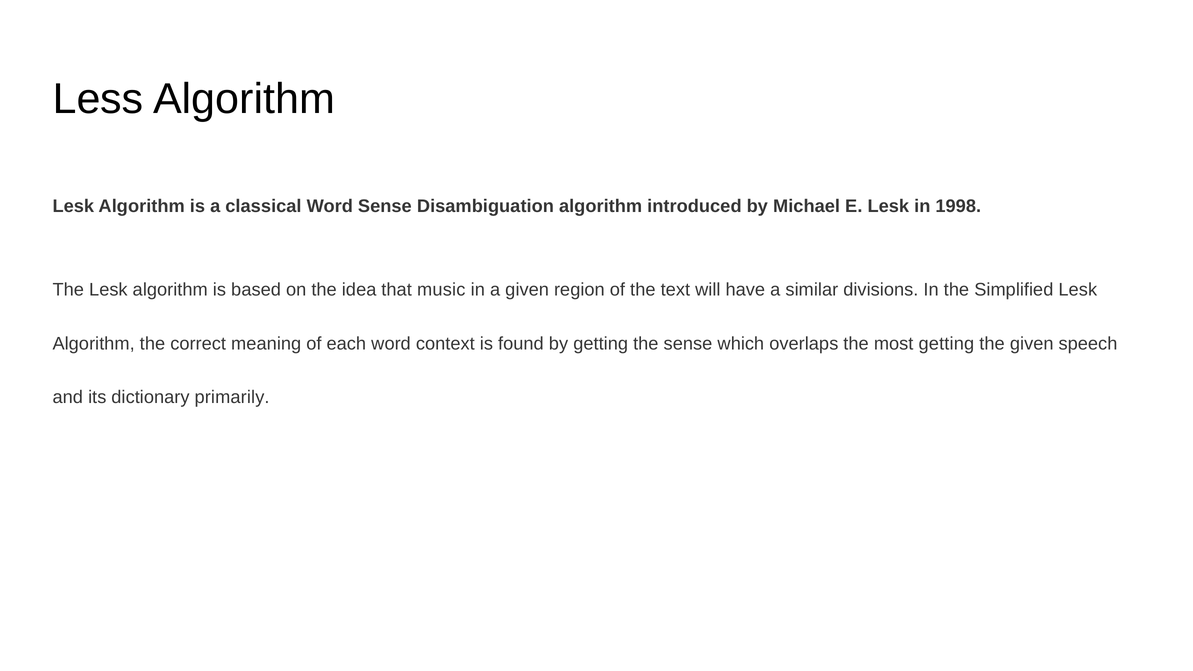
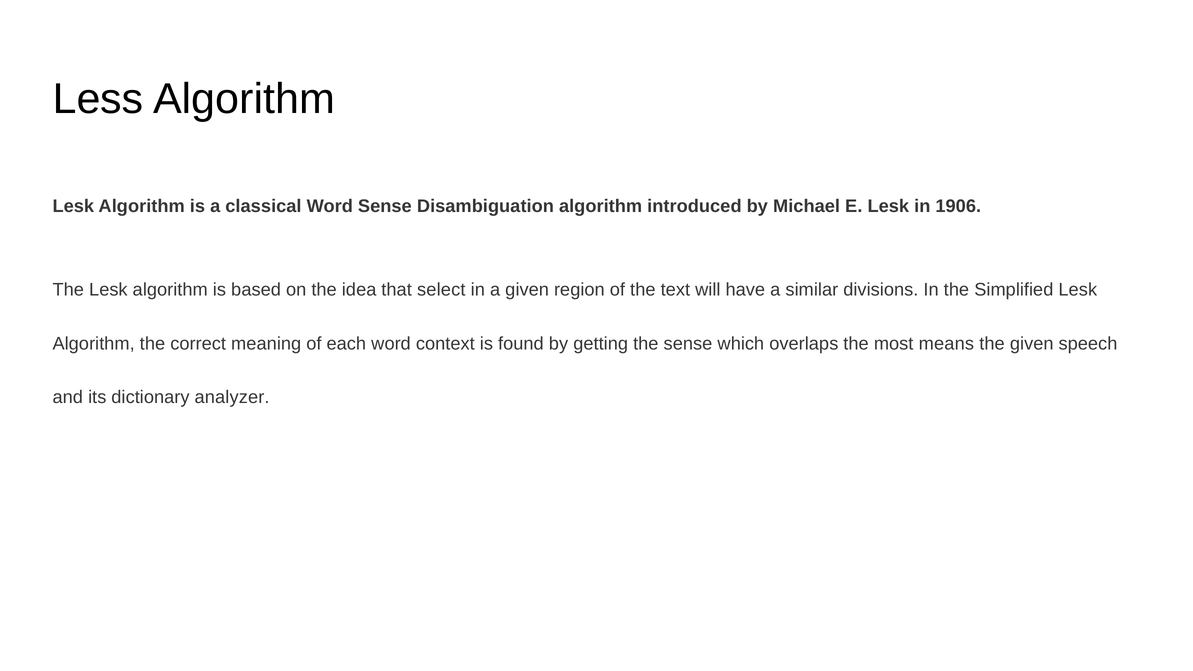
1998: 1998 -> 1906
music: music -> select
most getting: getting -> means
primarily: primarily -> analyzer
